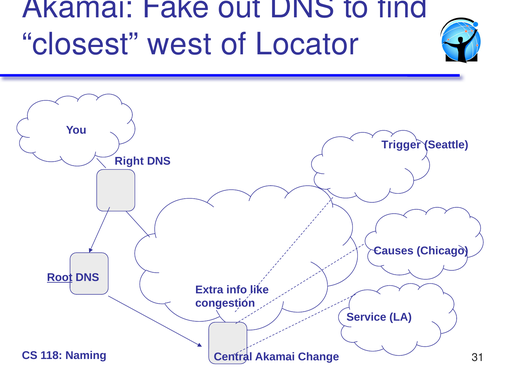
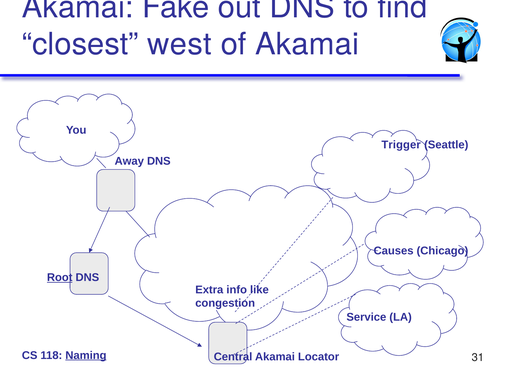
of Locator: Locator -> Akamai
Right: Right -> Away
Naming underline: none -> present
Change: Change -> Locator
